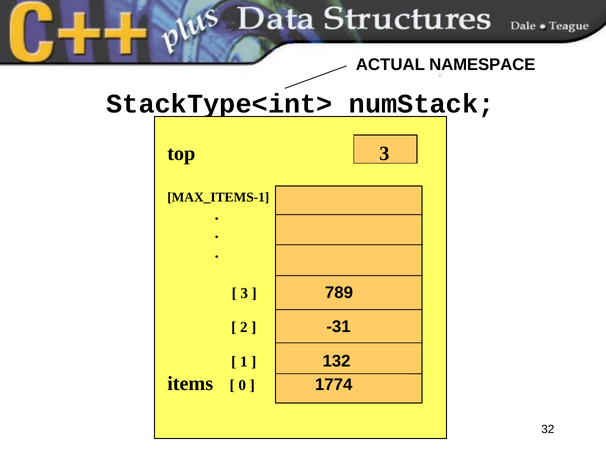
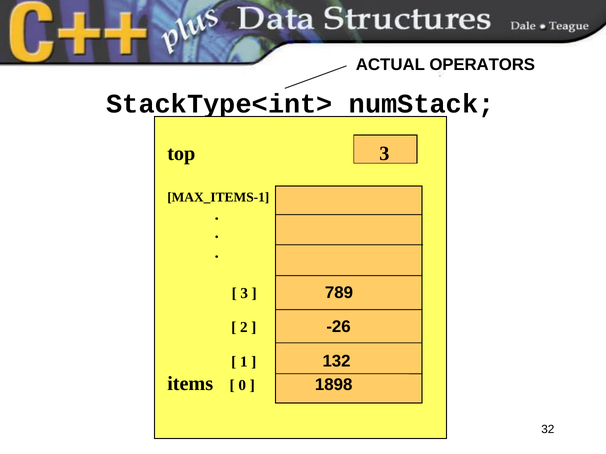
NAMESPACE: NAMESPACE -> OPERATORS
-31: -31 -> -26
1774: 1774 -> 1898
